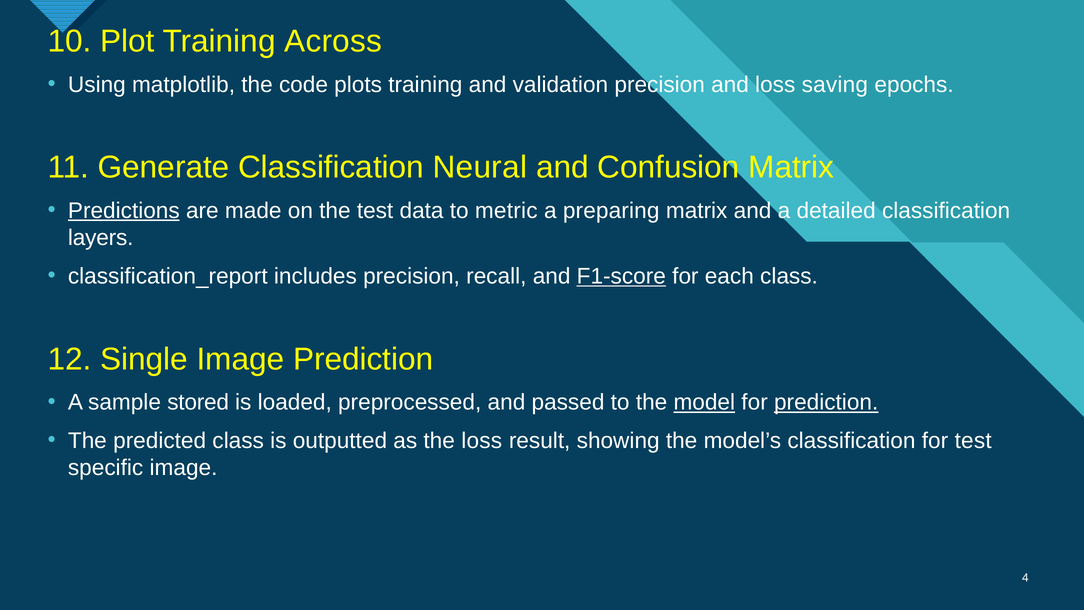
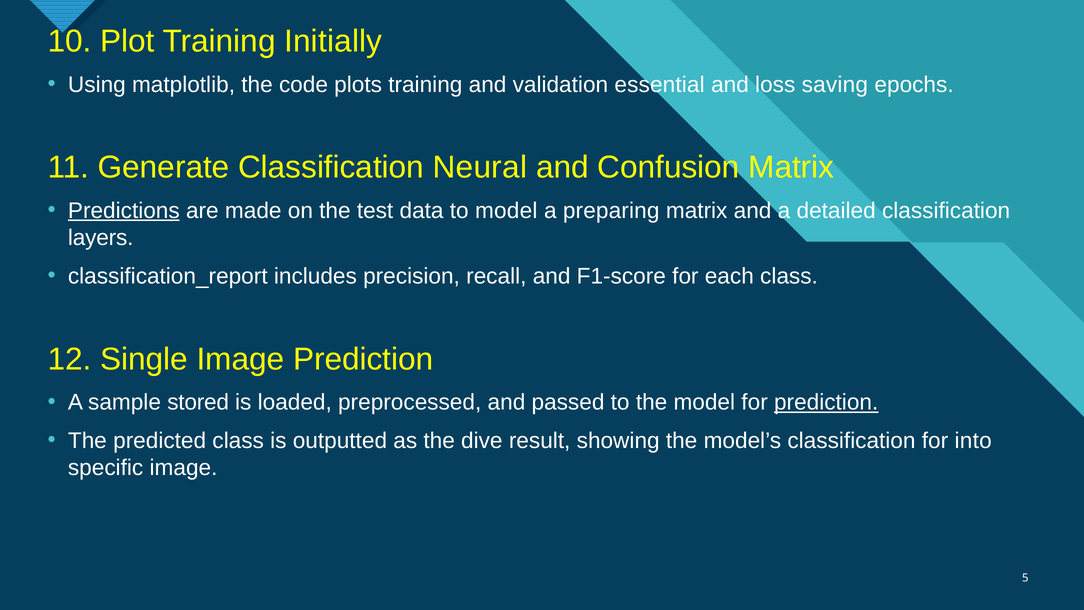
Across: Across -> Initially
precision at (660, 85): precision -> essential
to metric: metric -> model
F1-score underline: present -> none
model at (704, 402) underline: present -> none
the loss: loss -> dive
for test: test -> into
4: 4 -> 5
